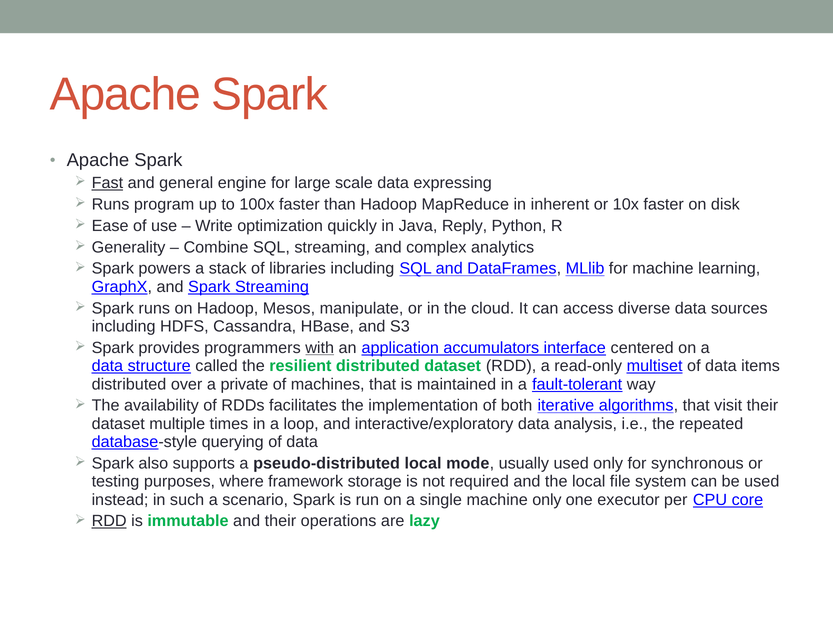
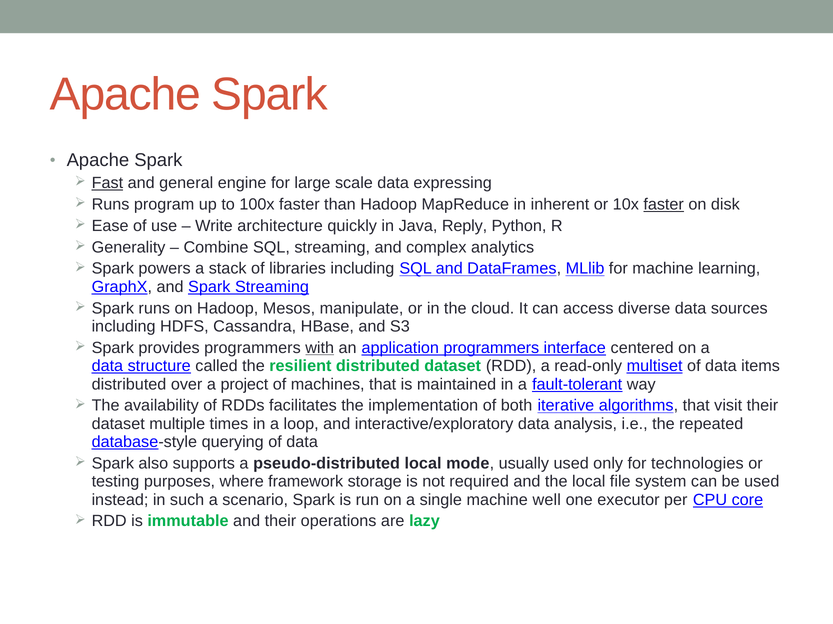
faster at (664, 205) underline: none -> present
optimization: optimization -> architecture
application accumulators: accumulators -> programmers
private: private -> project
synchronous: synchronous -> technologies
machine only: only -> well
RDD at (109, 522) underline: present -> none
